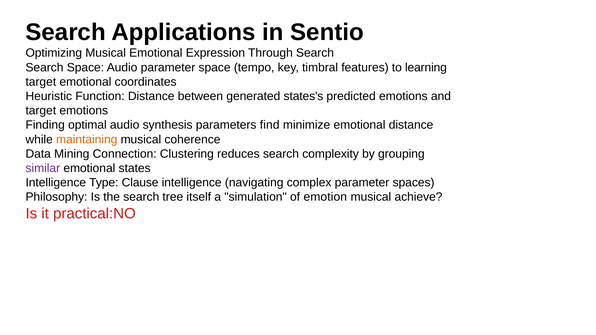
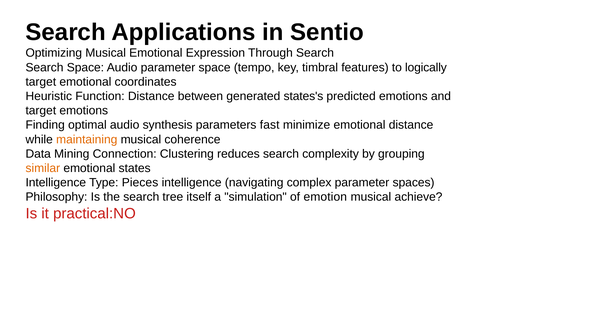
learning: learning -> logically
find: find -> fast
similar colour: purple -> orange
Clause: Clause -> Pieces
